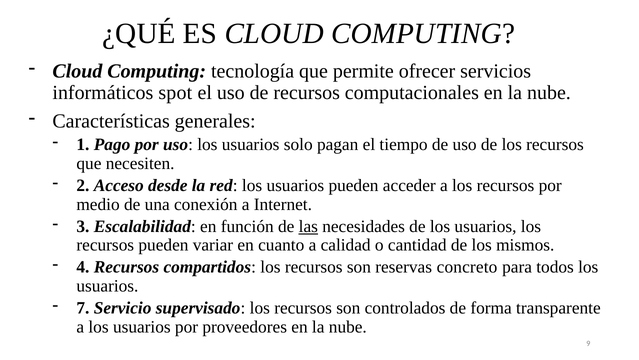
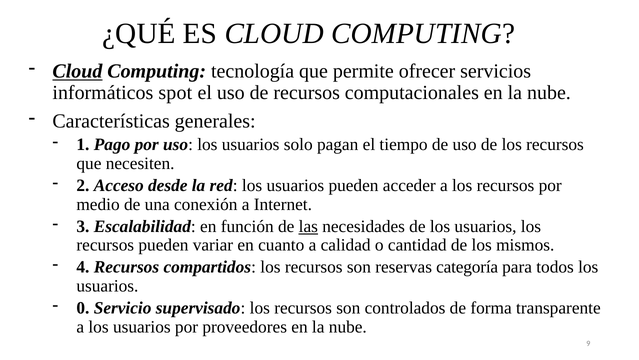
Cloud at (77, 71) underline: none -> present
concreto: concreto -> categoría
7: 7 -> 0
